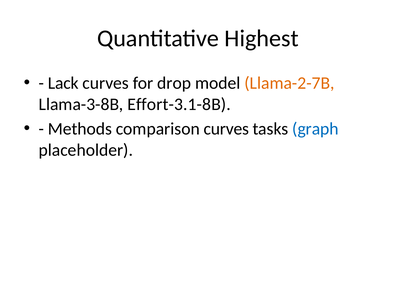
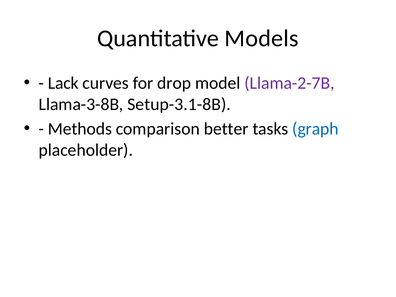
Highest: Highest -> Models
Llama-2-7B colour: orange -> purple
Effort-3.1-8B: Effort-3.1-8B -> Setup-3.1-8B
comparison curves: curves -> better
